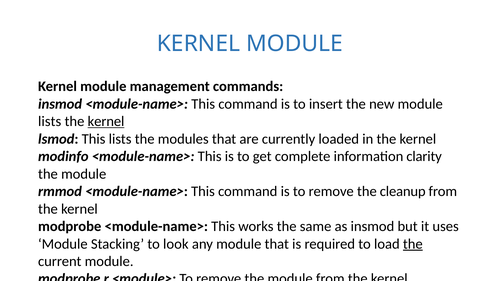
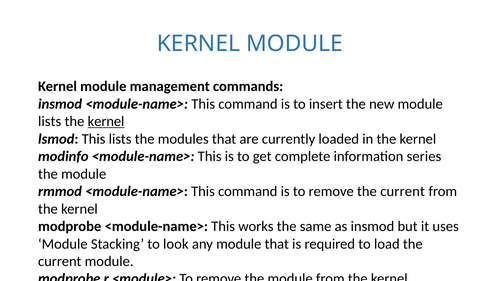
clarity: clarity -> series
remove the cleanup: cleanup -> current
the at (413, 244) underline: present -> none
